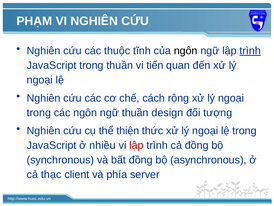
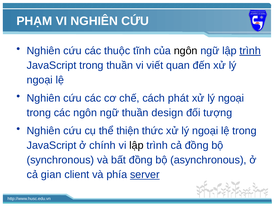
tiến: tiến -> viết
rộng: rộng -> phát
nhiều: nhiều -> chính
lập at (136, 145) colour: red -> black
thạc: thạc -> gian
server underline: none -> present
